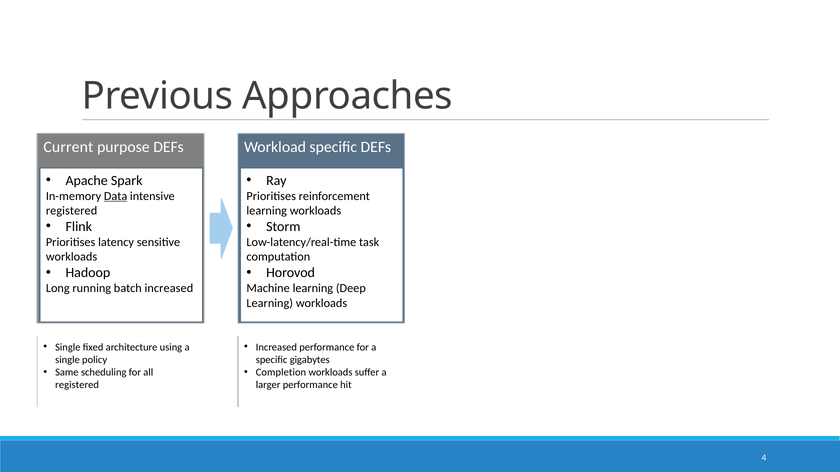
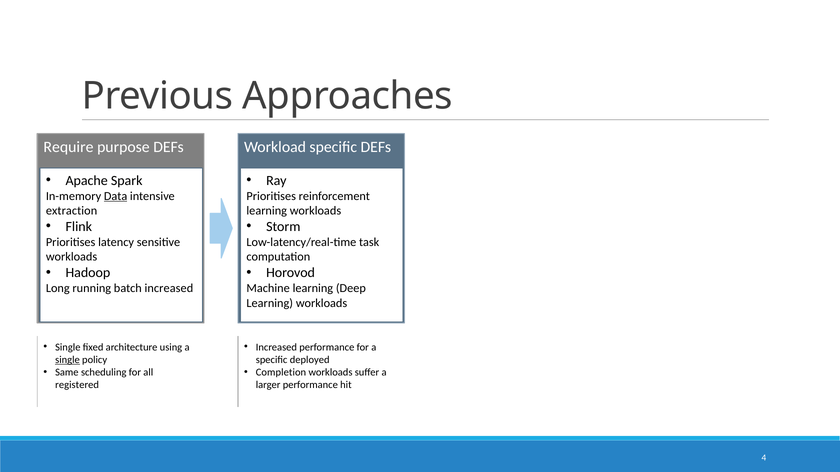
Current: Current -> Require
registered at (72, 211): registered -> extraction
single at (67, 360) underline: none -> present
gigabytes: gigabytes -> deployed
